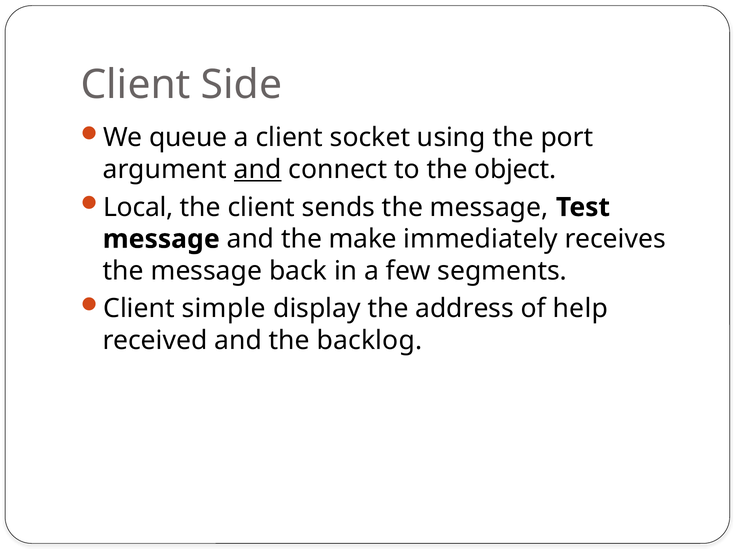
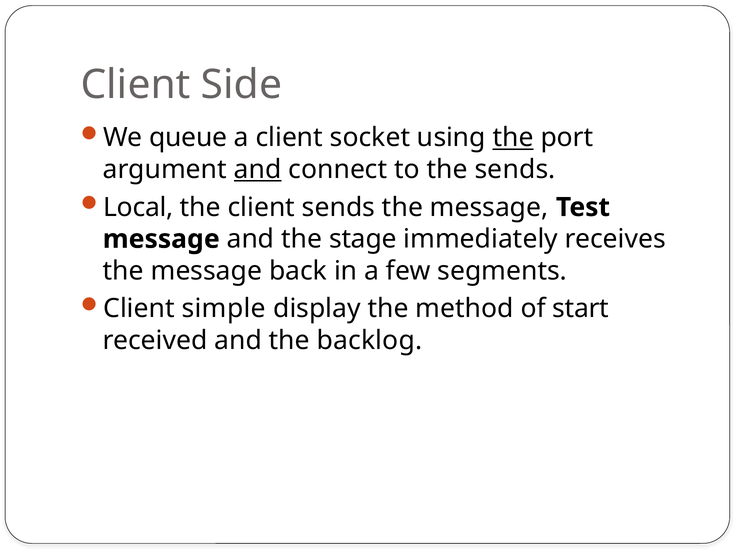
the at (513, 138) underline: none -> present
the object: object -> sends
make: make -> stage
address: address -> method
help: help -> start
